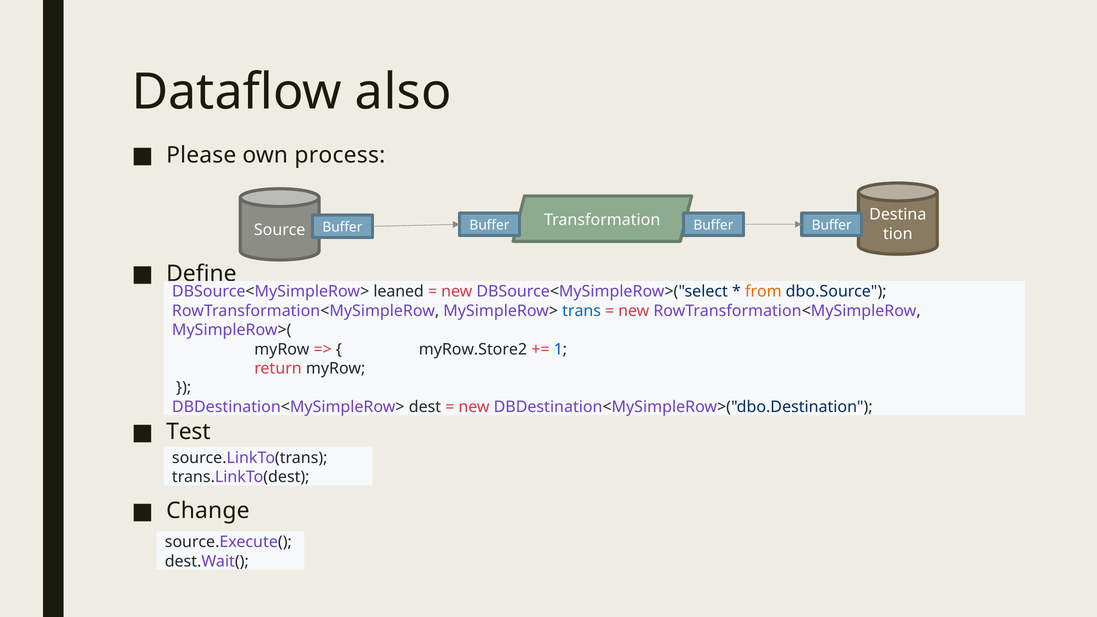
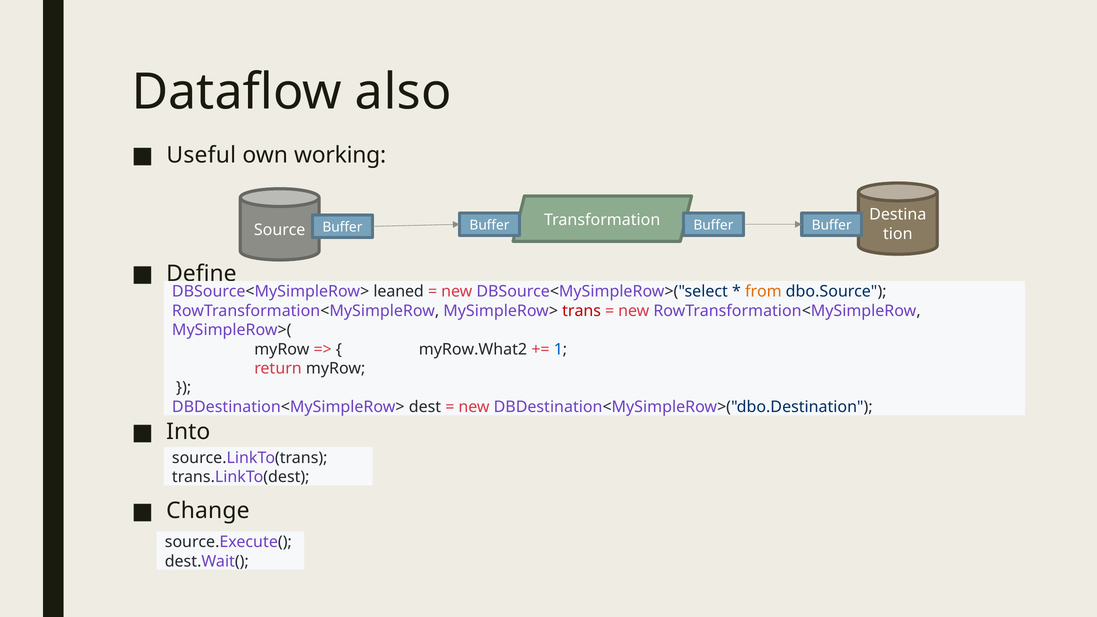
Please: Please -> Useful
process: process -> working
trans colour: blue -> red
myRow.Store2: myRow.Store2 -> myRow.What2
Test: Test -> Into
